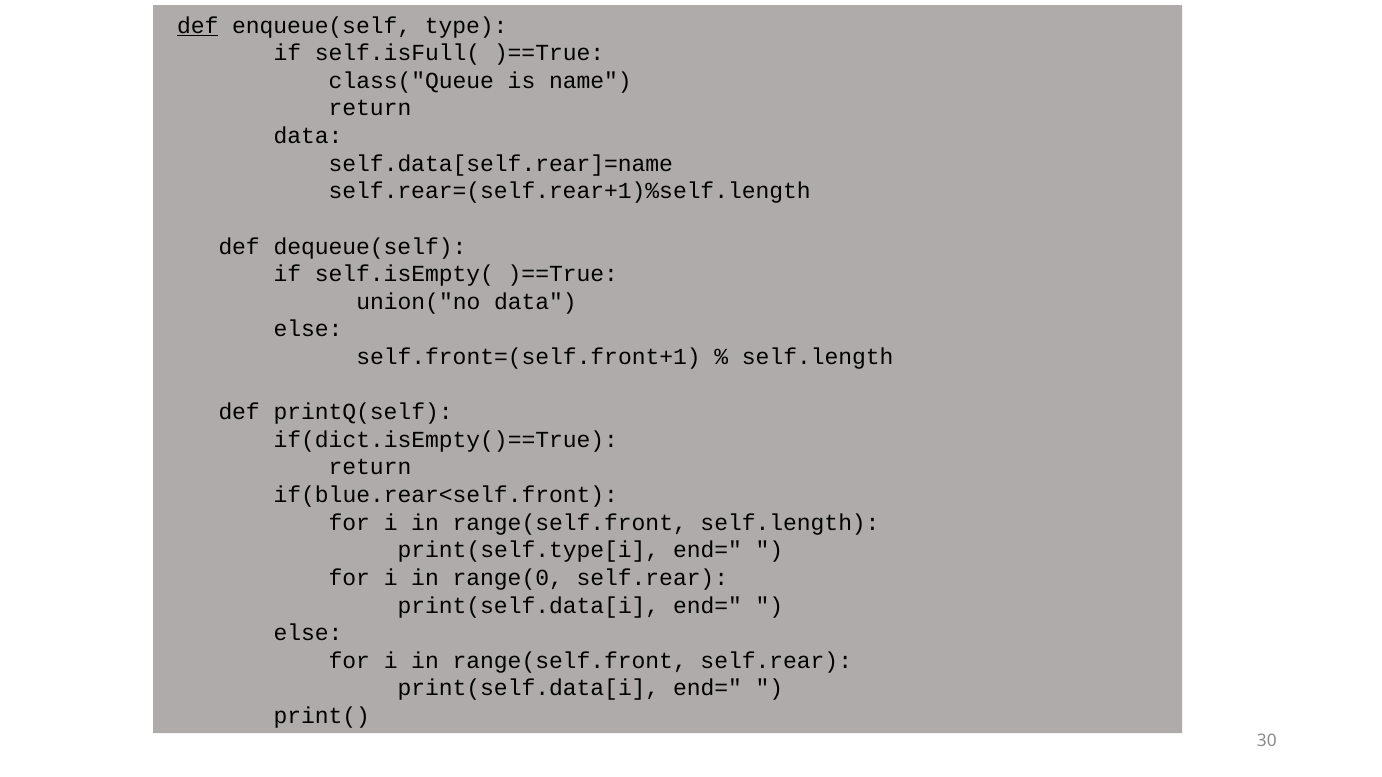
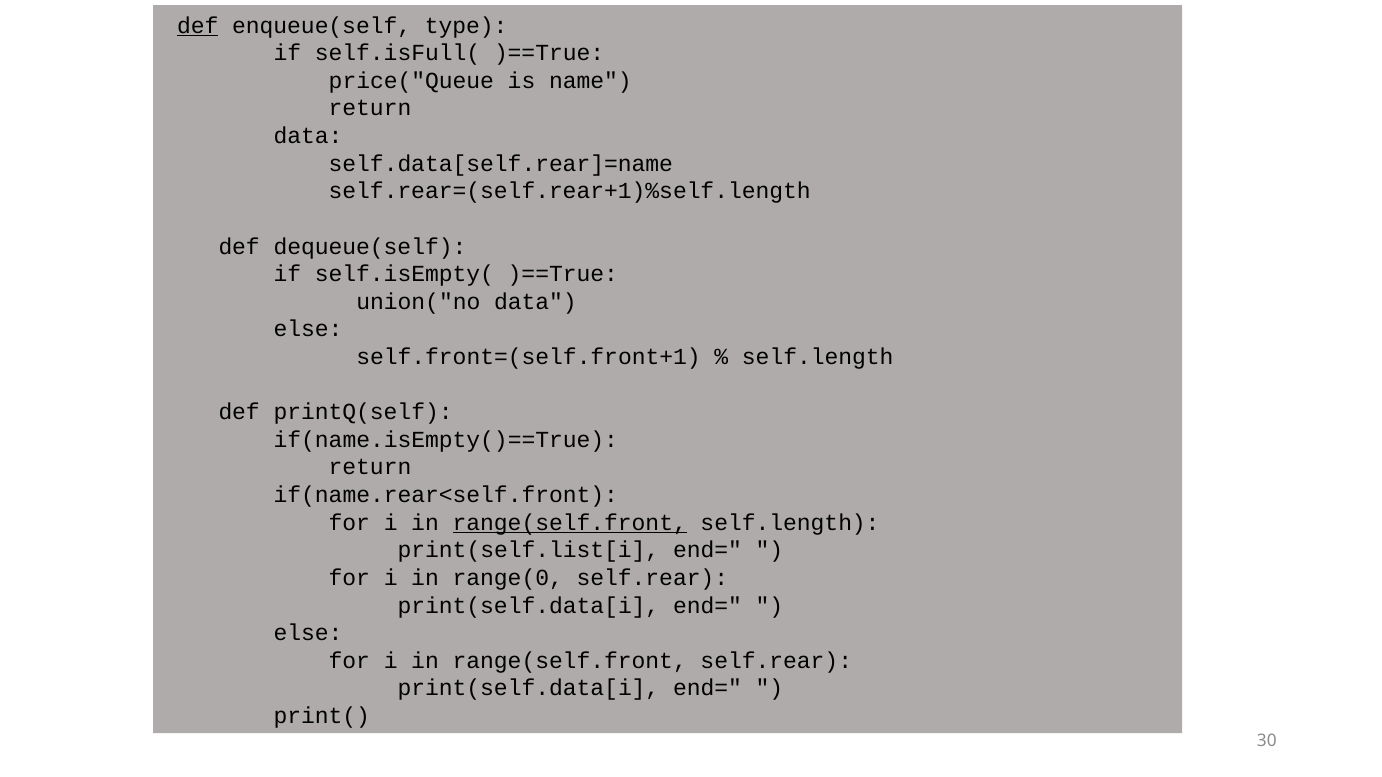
class("Queue: class("Queue -> price("Queue
if(dict.isEmpty()==True: if(dict.isEmpty()==True -> if(name.isEmpty()==True
if(blue.rear<self.front: if(blue.rear<self.front -> if(name.rear<self.front
range(self.front at (570, 523) underline: none -> present
print(self.type[i: print(self.type[i -> print(self.list[i
